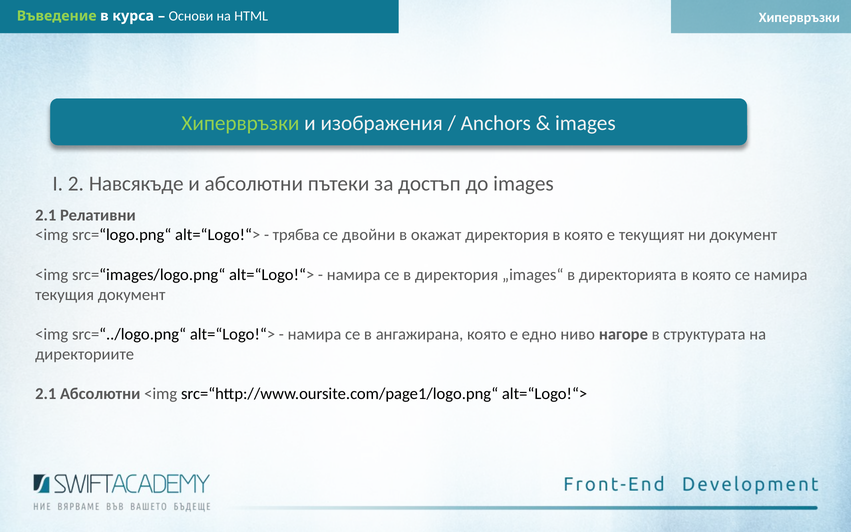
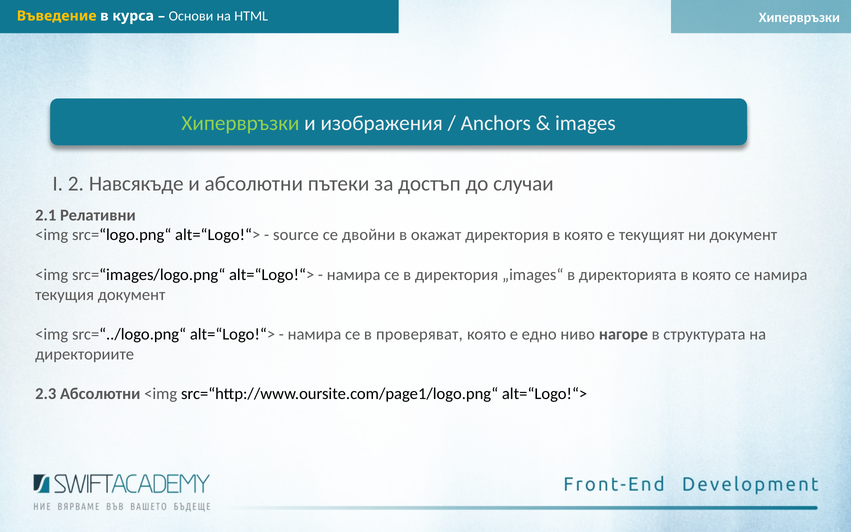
Въведение colour: light green -> yellow
до images: images -> случаи
трябва: трябва -> source
ангажирана: ангажирана -> проверяват
2.1 at (46, 394): 2.1 -> 2.3
